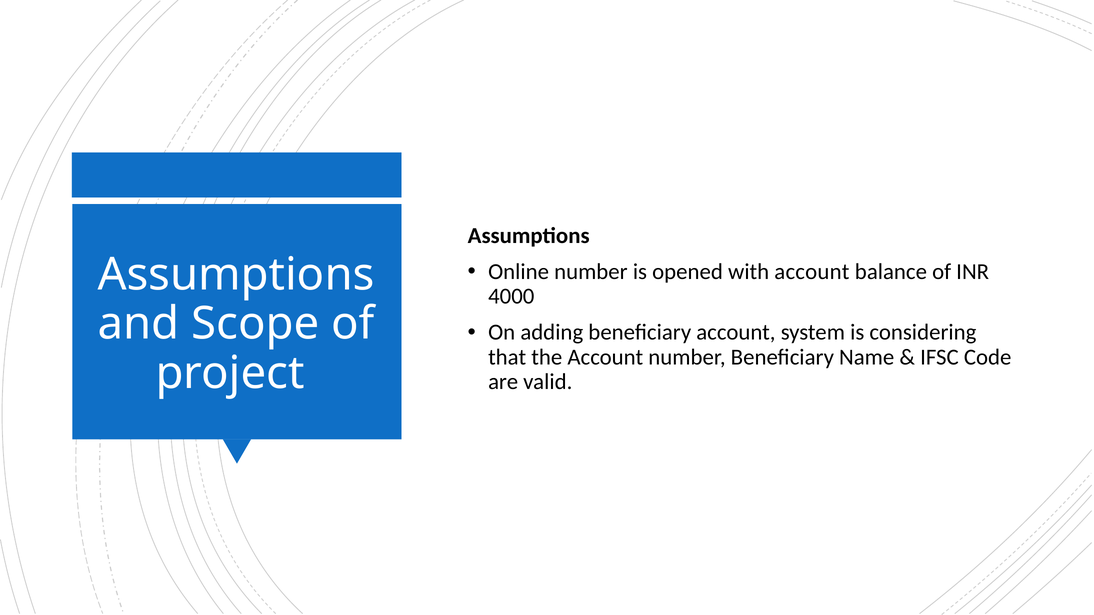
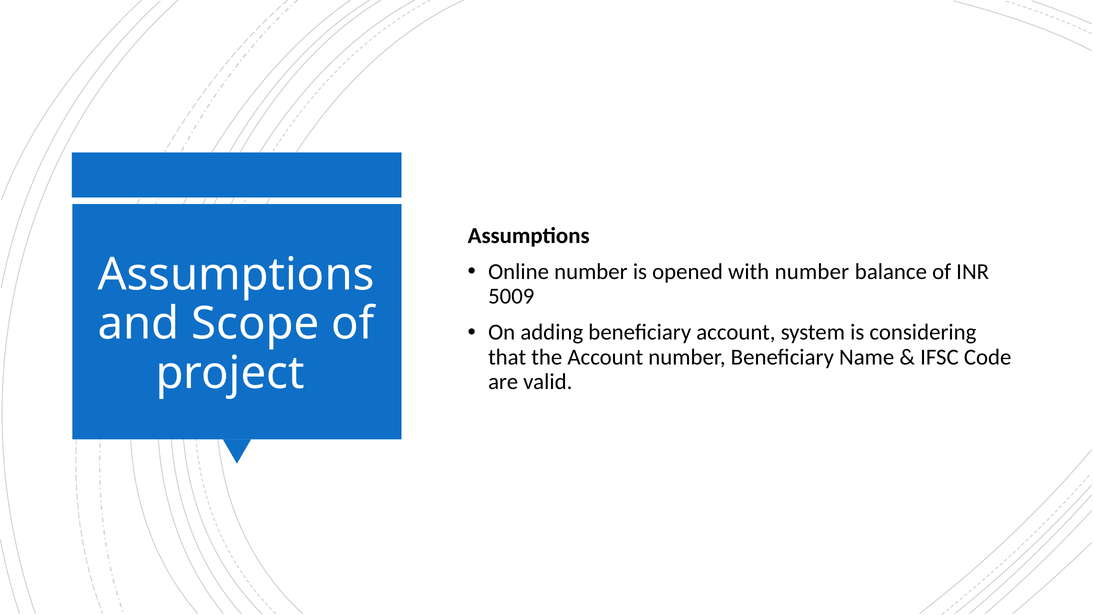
with account: account -> number
4000: 4000 -> 5009
